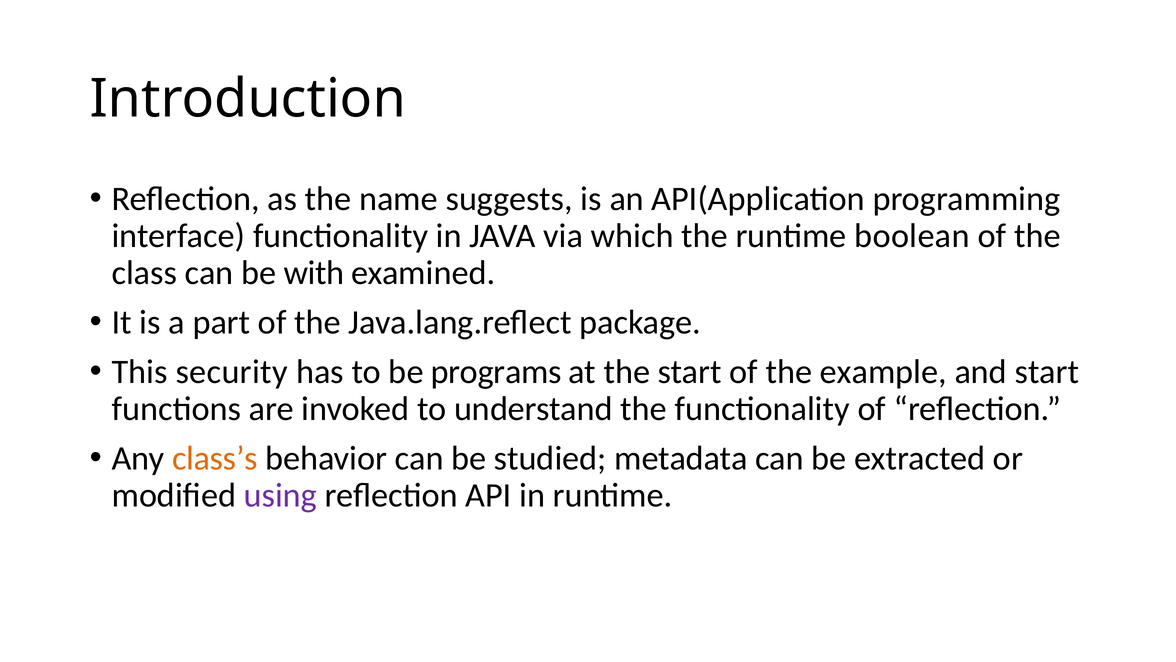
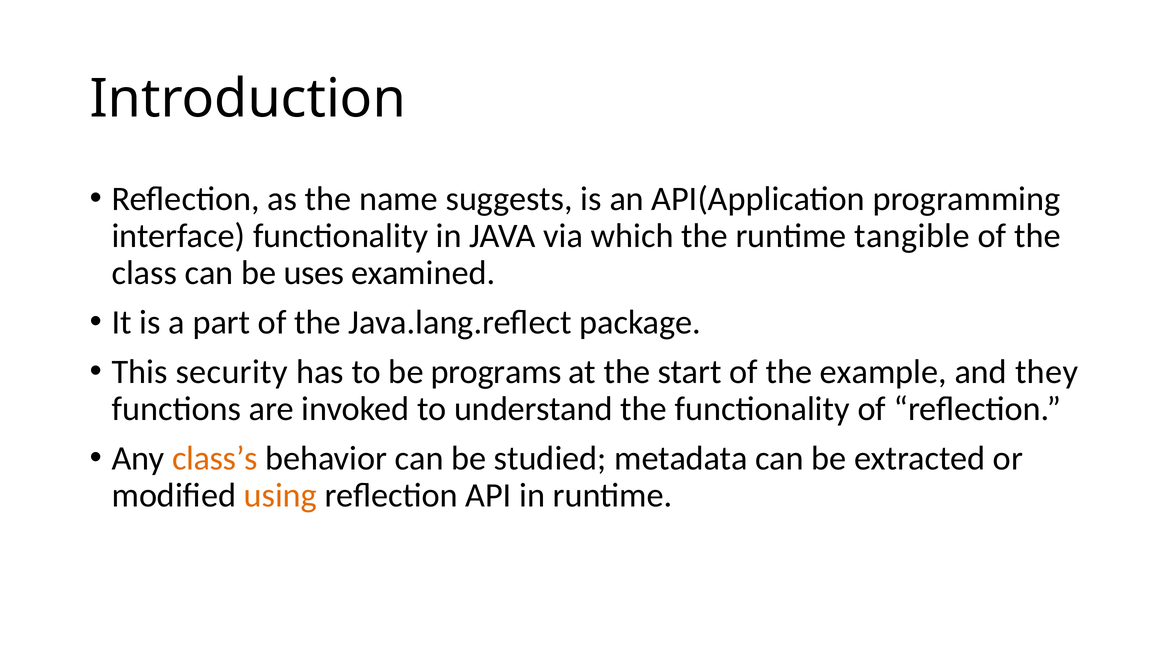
boolean: boolean -> tangible
with: with -> uses
and start: start -> they
using colour: purple -> orange
